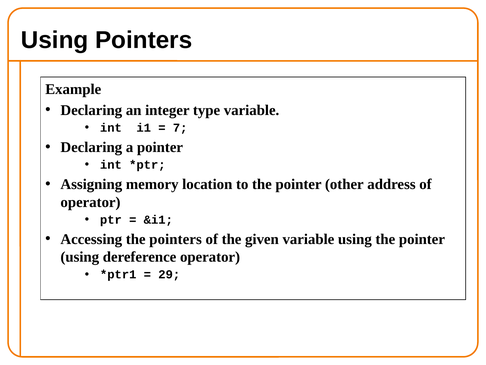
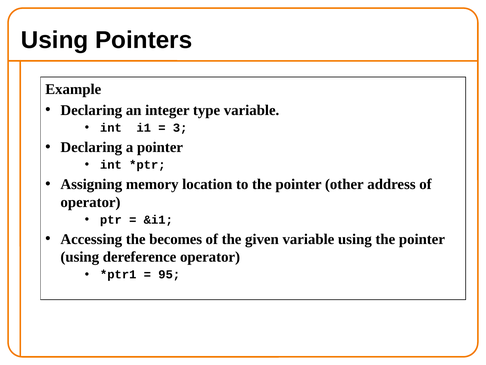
7: 7 -> 3
the pointers: pointers -> becomes
29: 29 -> 95
